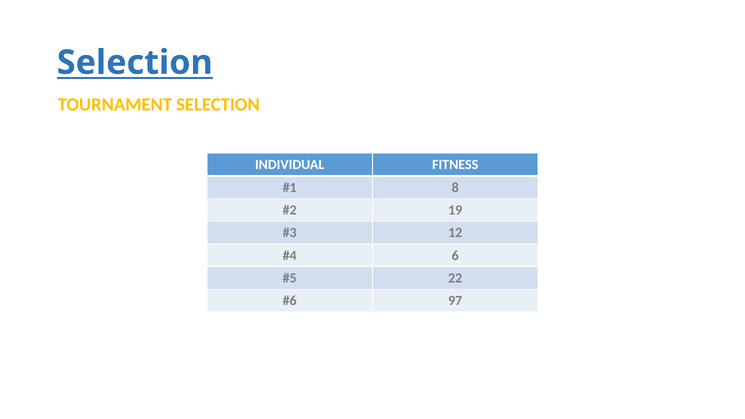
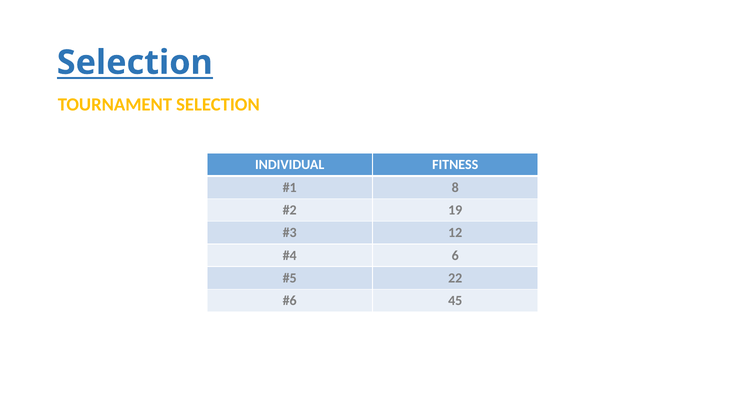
97: 97 -> 45
